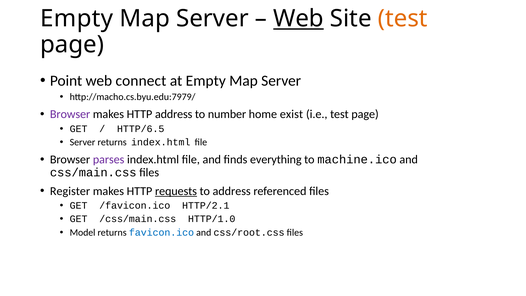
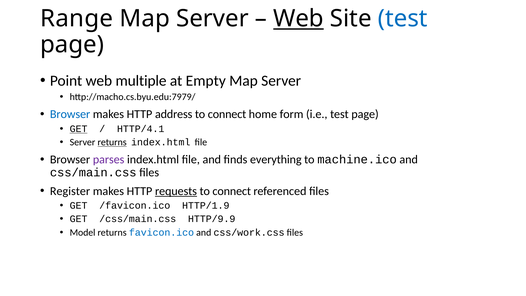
Empty at (77, 19): Empty -> Range
test at (403, 19) colour: orange -> blue
connect: connect -> multiple
Browser at (70, 114) colour: purple -> blue
number at (227, 114): number -> connect
exist: exist -> form
GET at (79, 129) underline: none -> present
HTTP/6.5: HTTP/6.5 -> HTTP/4.1
returns at (112, 142) underline: none -> present
address at (232, 191): address -> connect
HTTP/2.1: HTTP/2.1 -> HTTP/1.9
HTTP/1.0: HTTP/1.0 -> HTTP/9.9
css/root.css: css/root.css -> css/work.css
